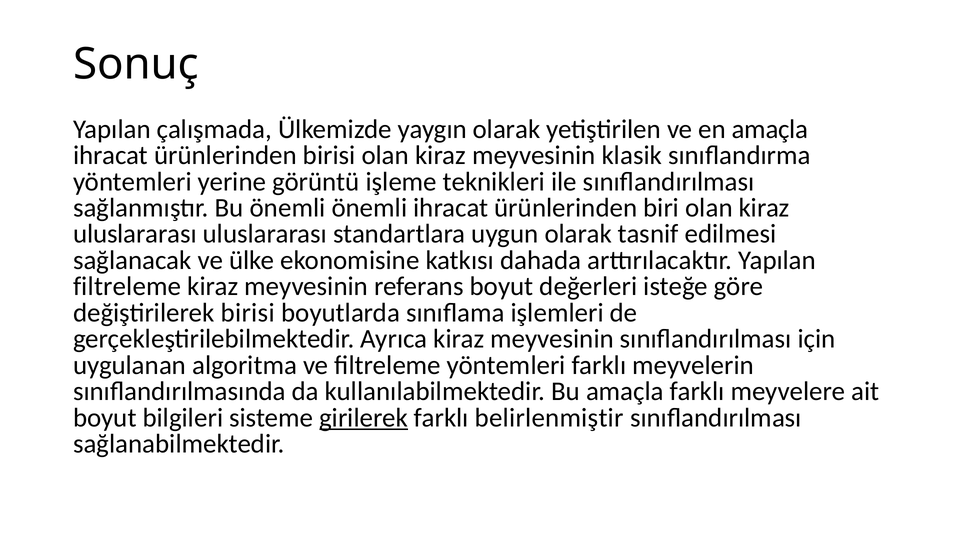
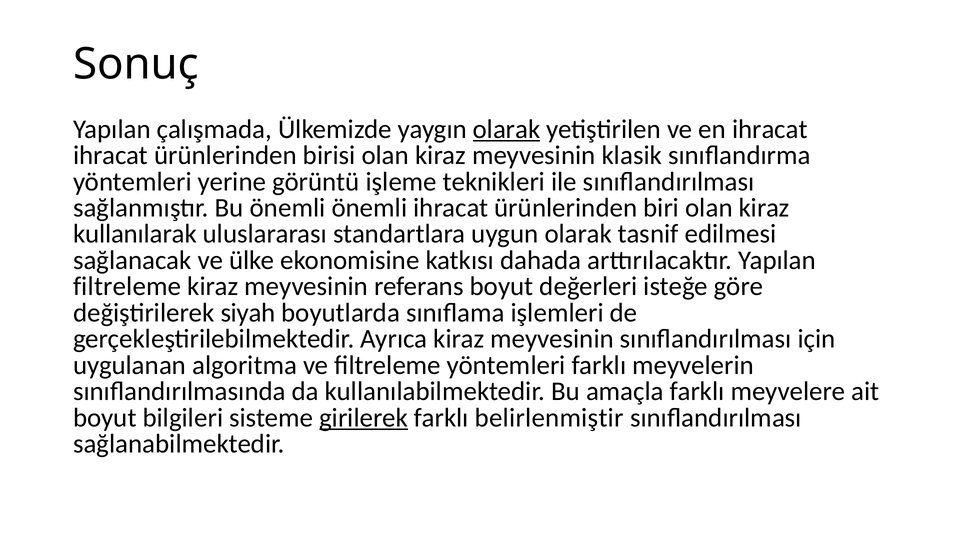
olarak at (507, 129) underline: none -> present
en amaçla: amaçla -> ihracat
uluslararası at (135, 234): uluslararası -> kullanılarak
değiştirilerek birisi: birisi -> siyah
